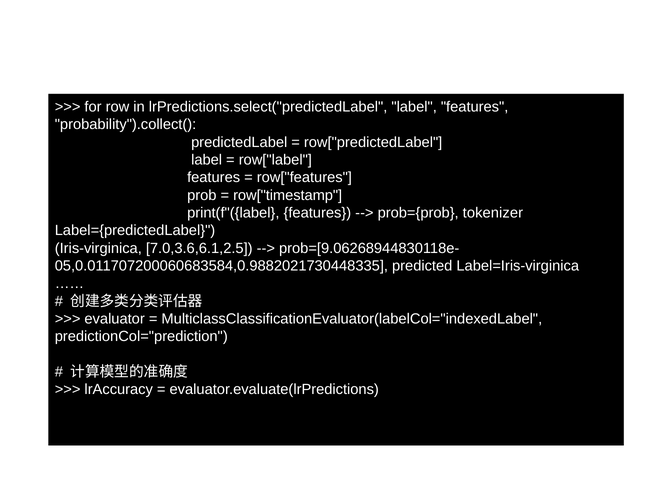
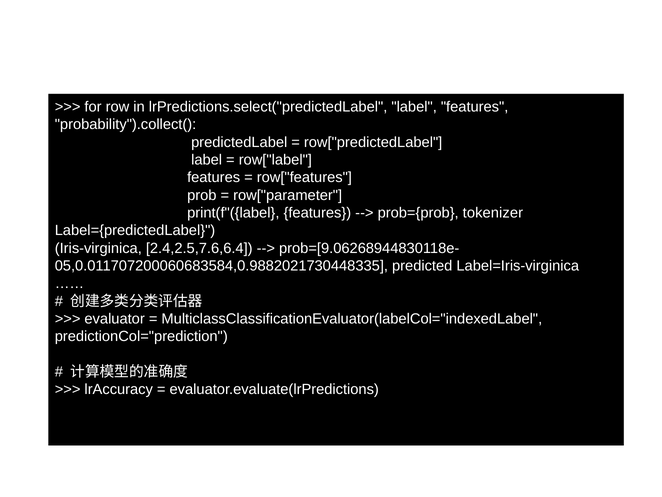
row["timestamp: row["timestamp -> row["parameter
7.0,3.6,6.1,2.5: 7.0,3.6,6.1,2.5 -> 2.4,2.5,7.6,6.4
